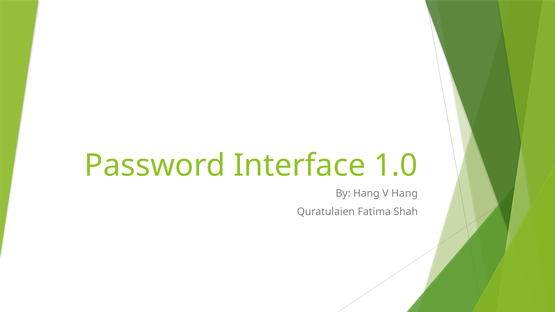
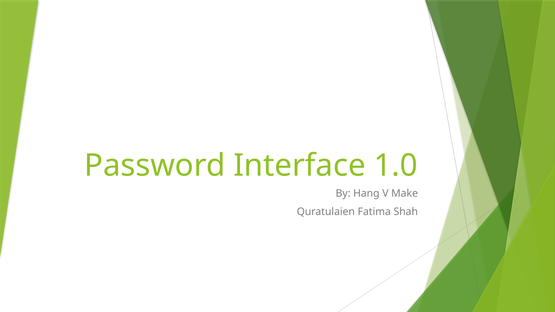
V Hang: Hang -> Make
